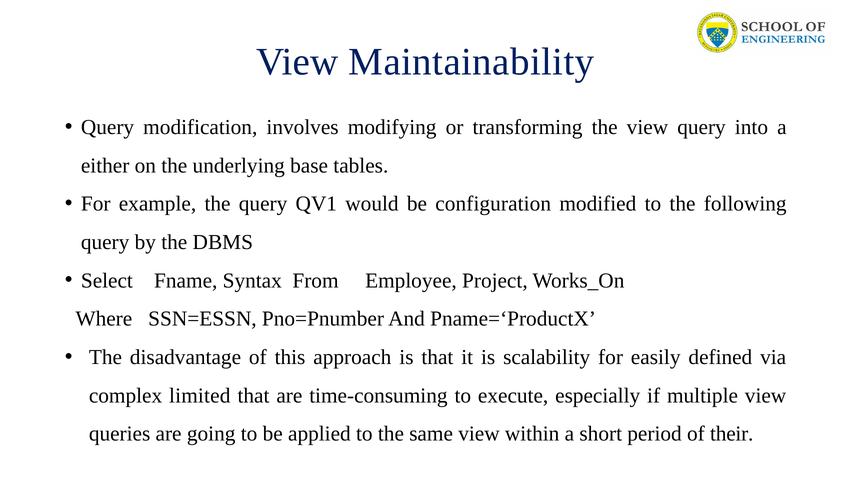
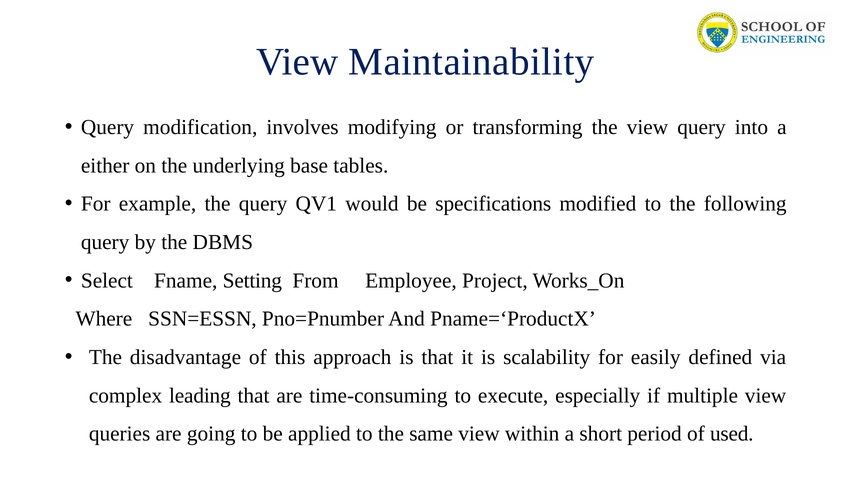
configuration: configuration -> specifications
Syntax: Syntax -> Setting
limited: limited -> leading
their: their -> used
